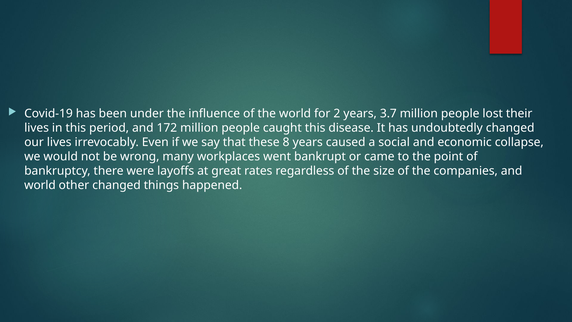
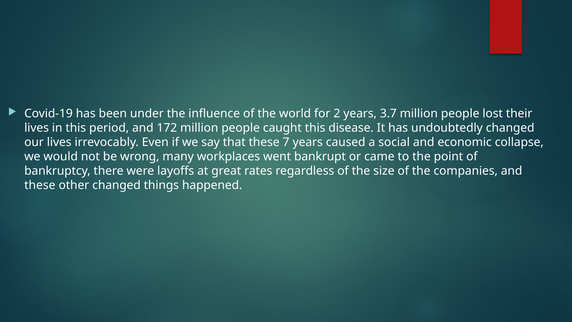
8: 8 -> 7
world at (40, 185): world -> these
